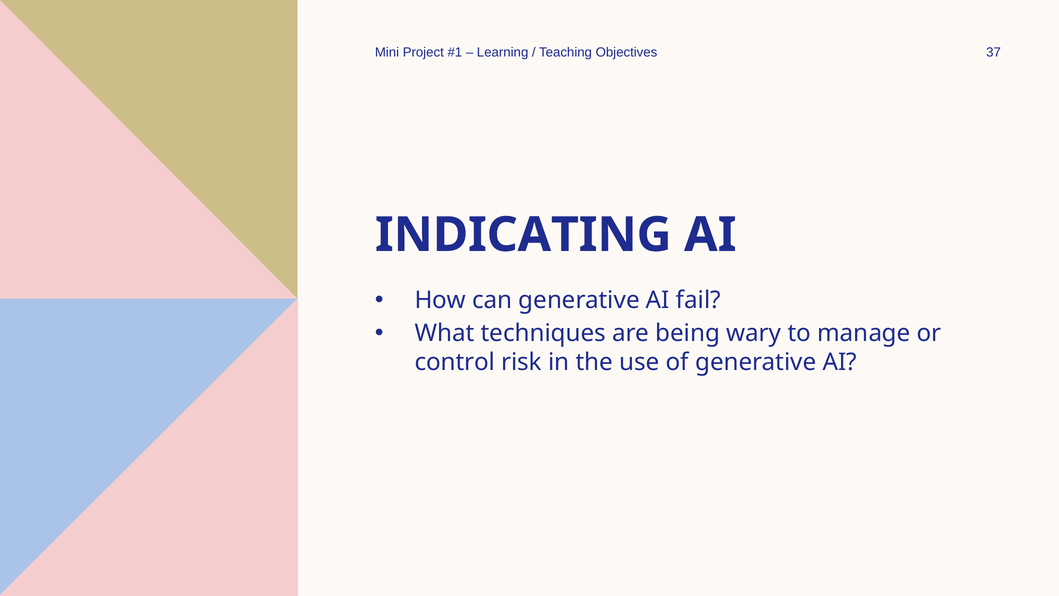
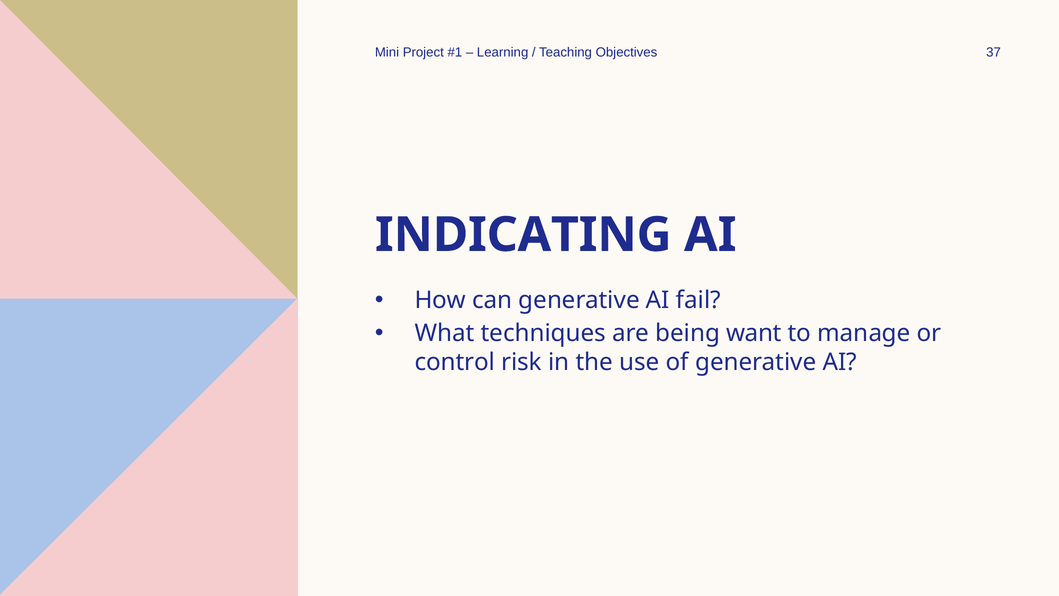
wary: wary -> want
